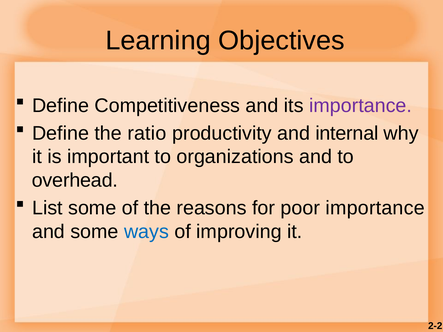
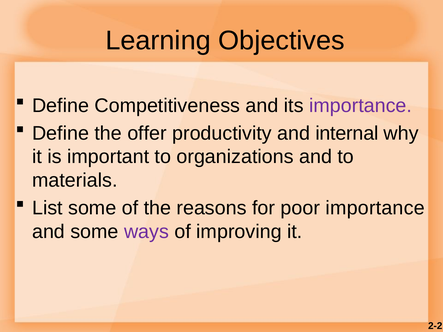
ratio: ratio -> offer
overhead: overhead -> materials
ways colour: blue -> purple
